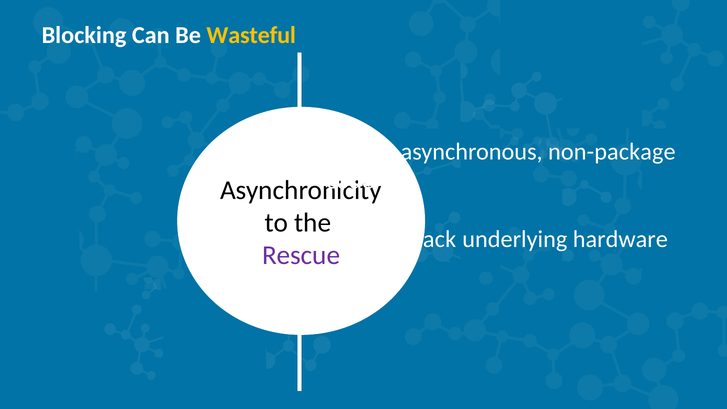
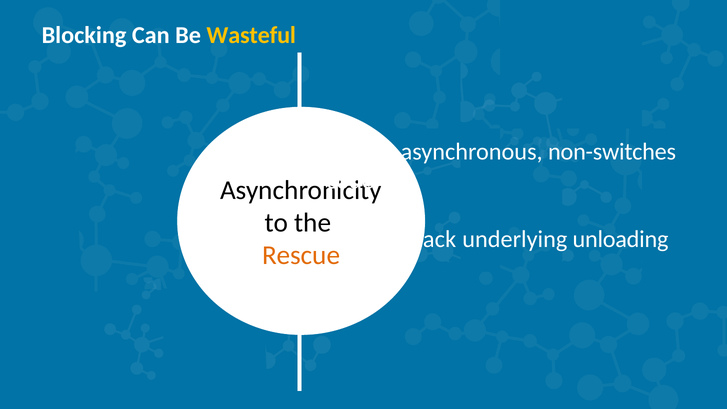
non-package: non-package -> non-switches
hardware: hardware -> unloading
Rescue colour: purple -> orange
